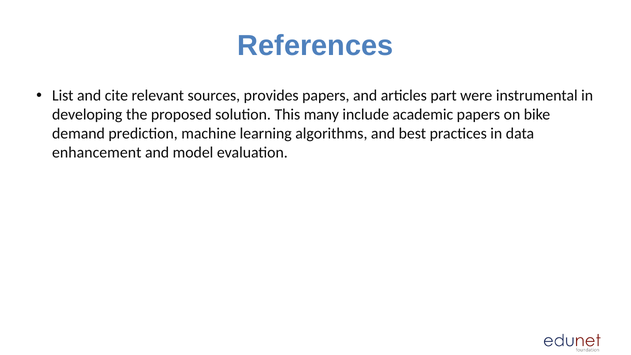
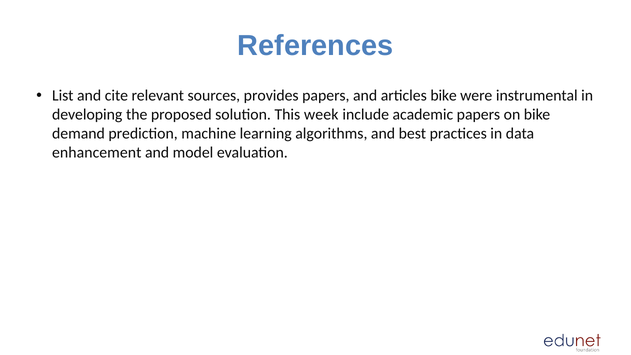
articles part: part -> bike
many: many -> week
